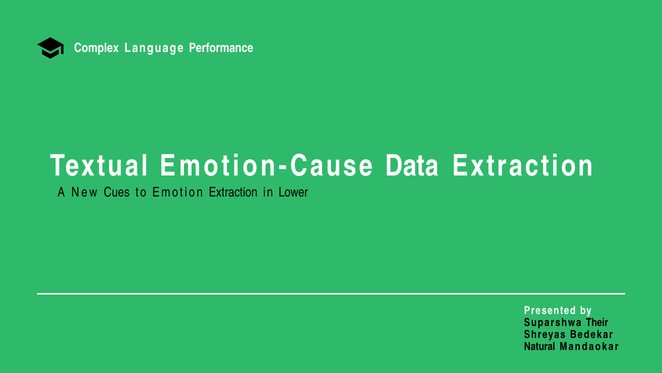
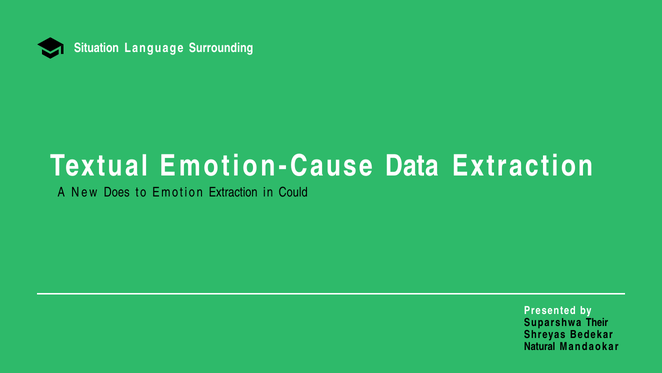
Complex: Complex -> Situation
Performance: Performance -> Surrounding
Cues: Cues -> Does
Lower: Lower -> Could
